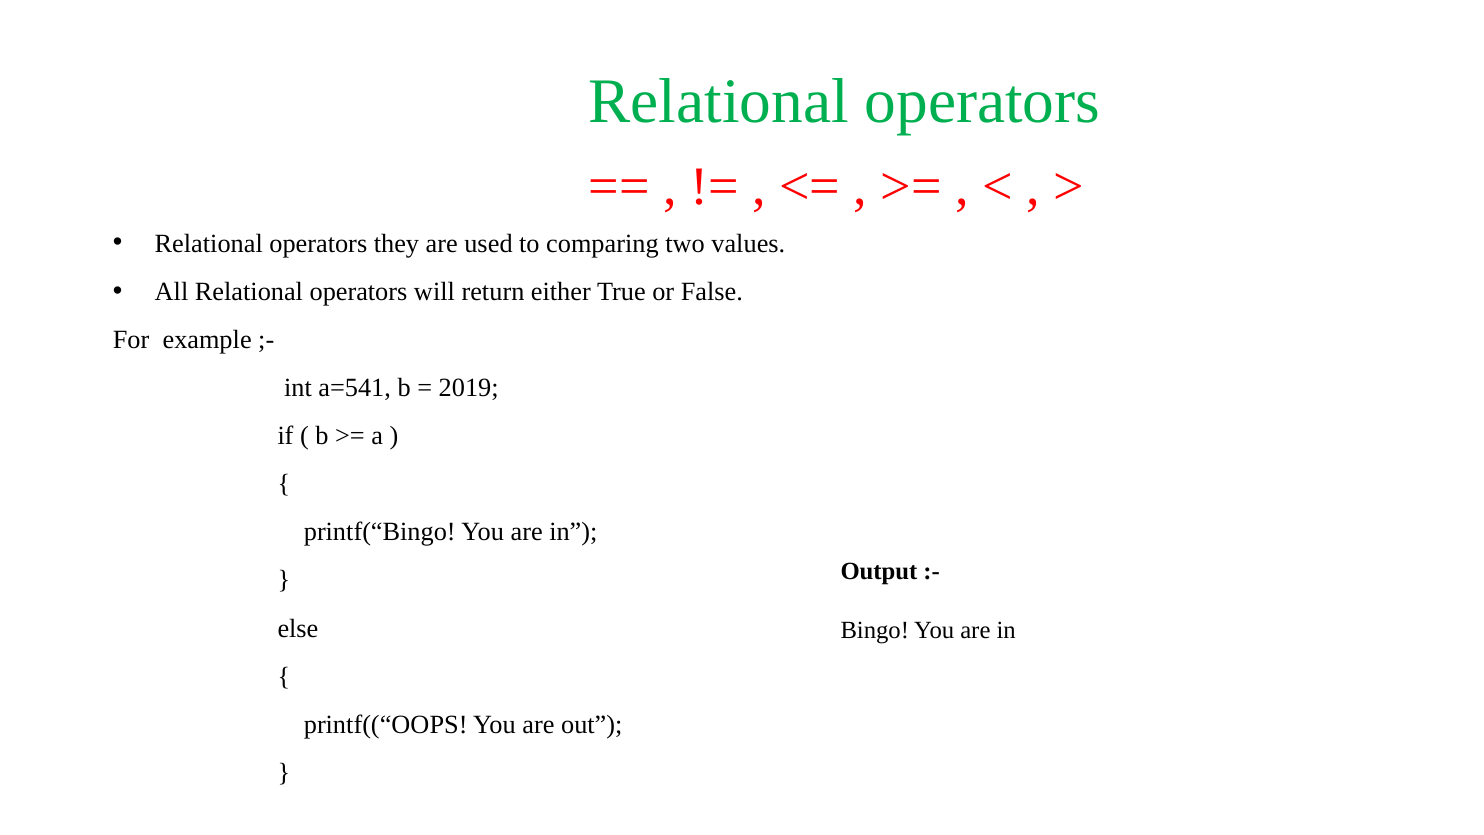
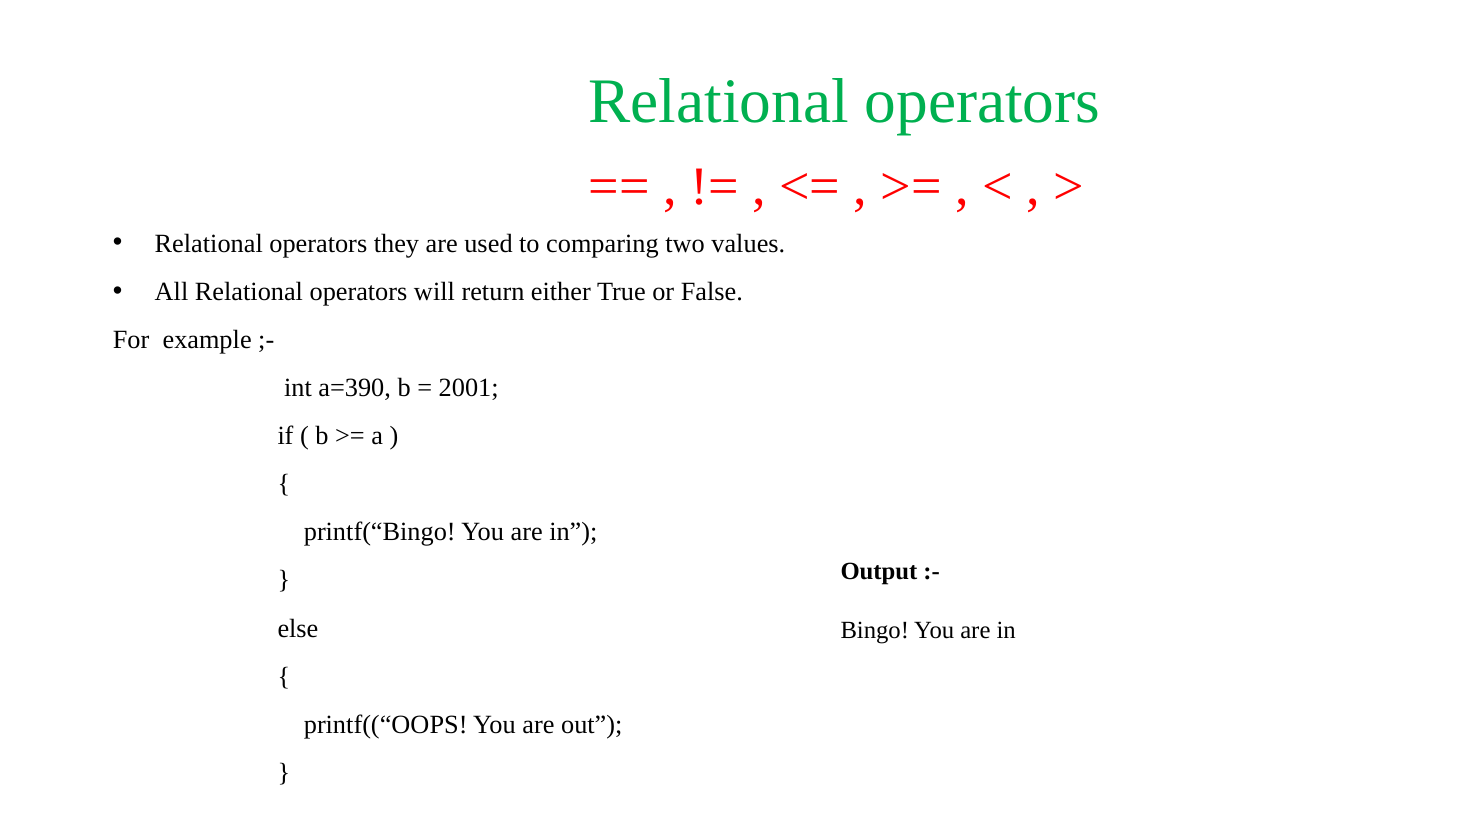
a=541: a=541 -> a=390
2019: 2019 -> 2001
